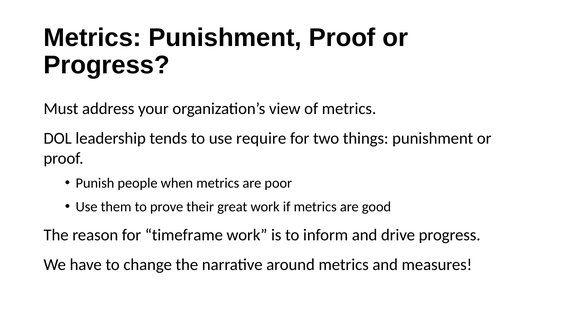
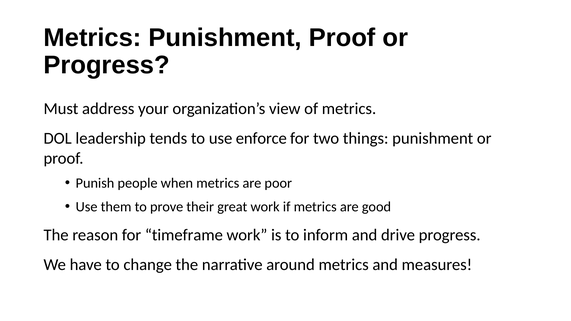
require: require -> enforce
